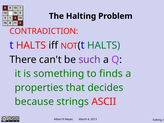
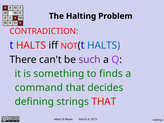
HALTS at (104, 45) colour: green -> blue
properties: properties -> command
because: because -> defining
strings ASCII: ASCII -> THAT
